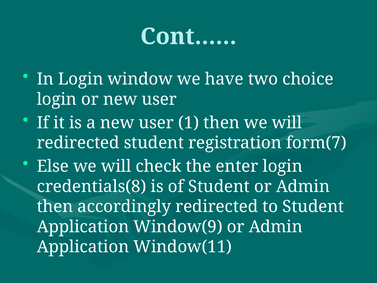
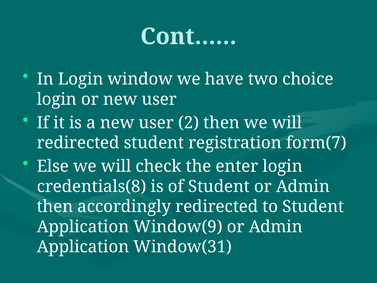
1: 1 -> 2
Window(11: Window(11 -> Window(31
